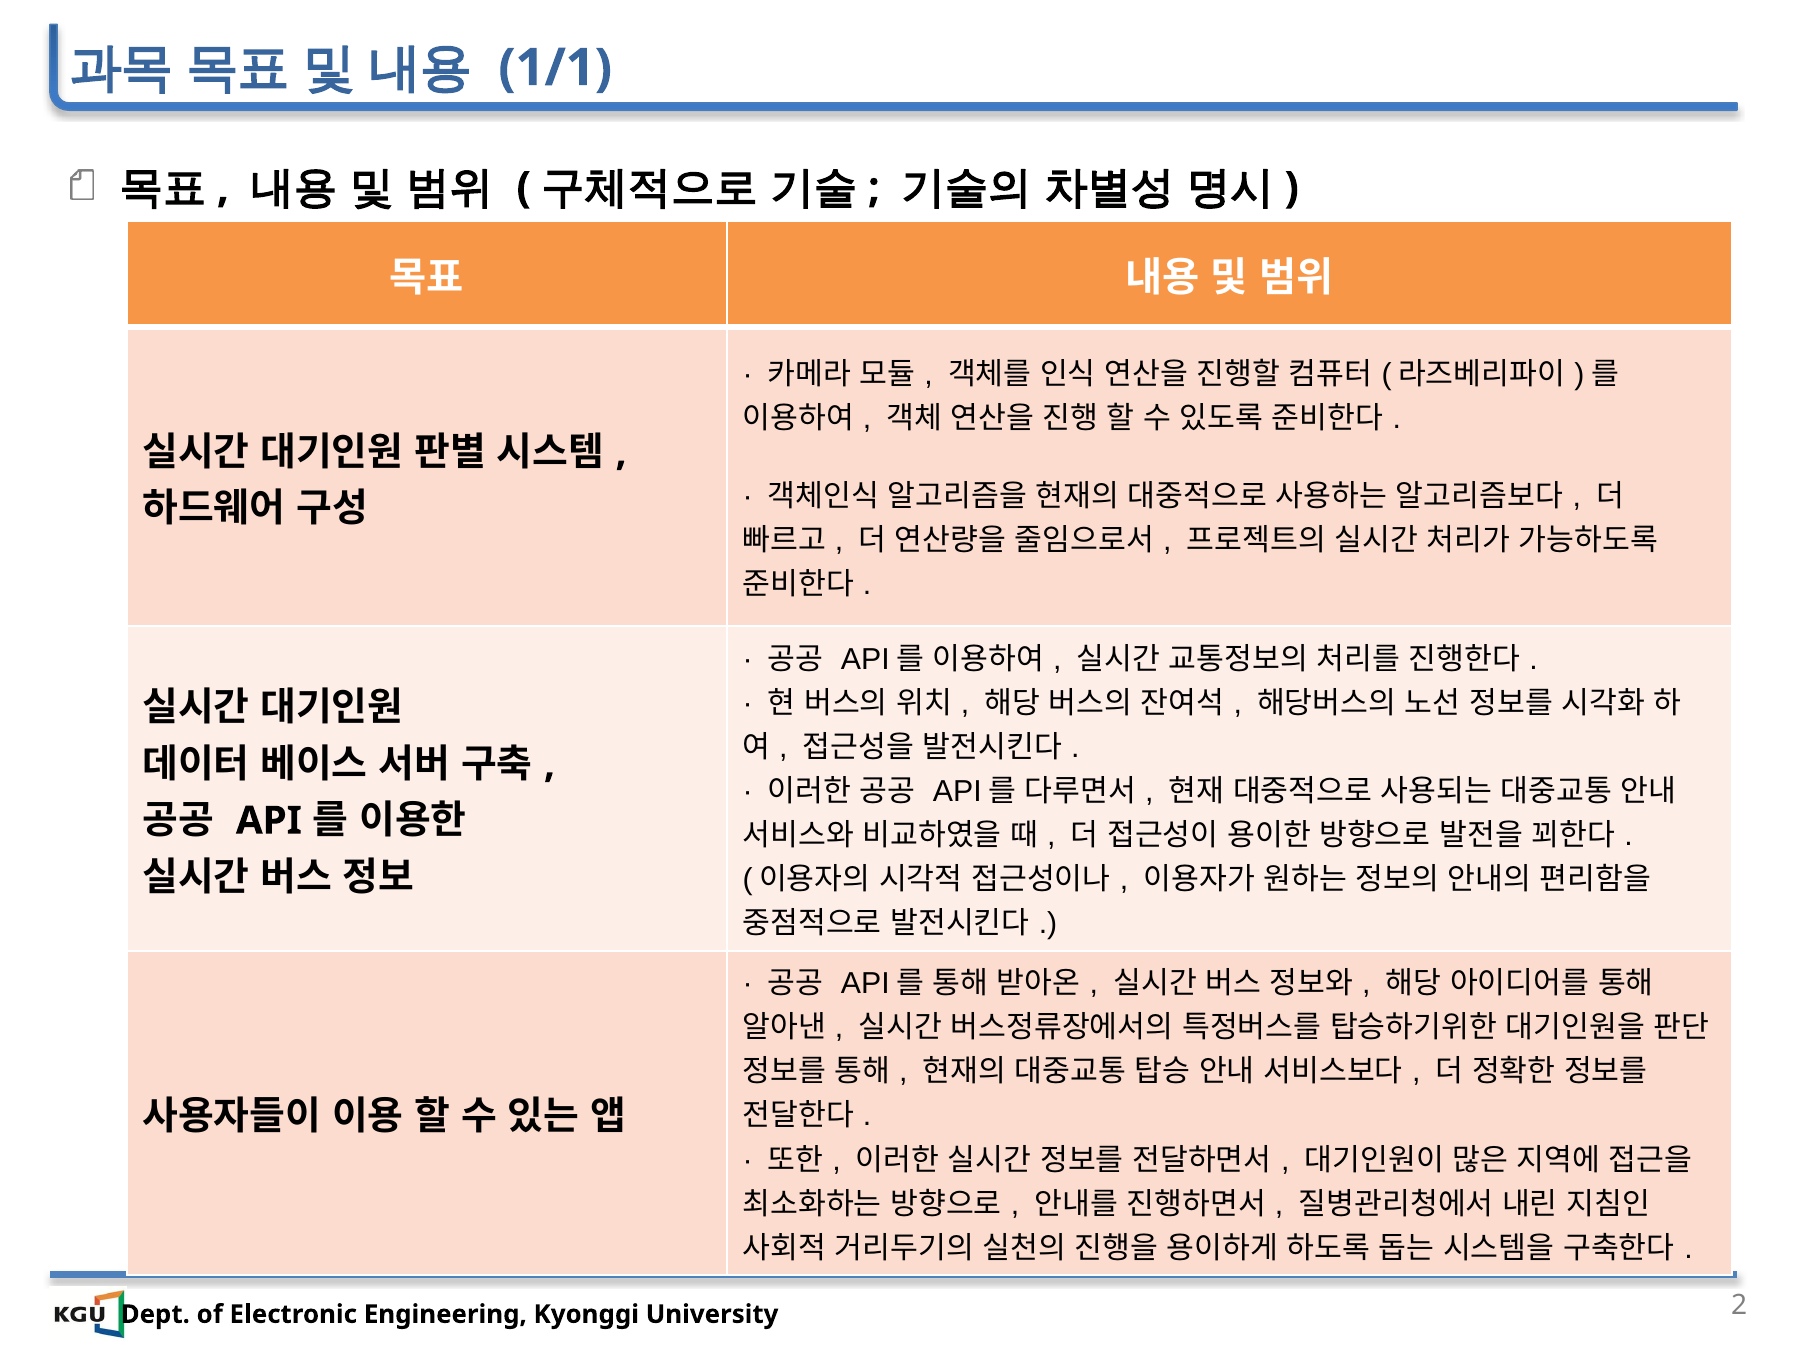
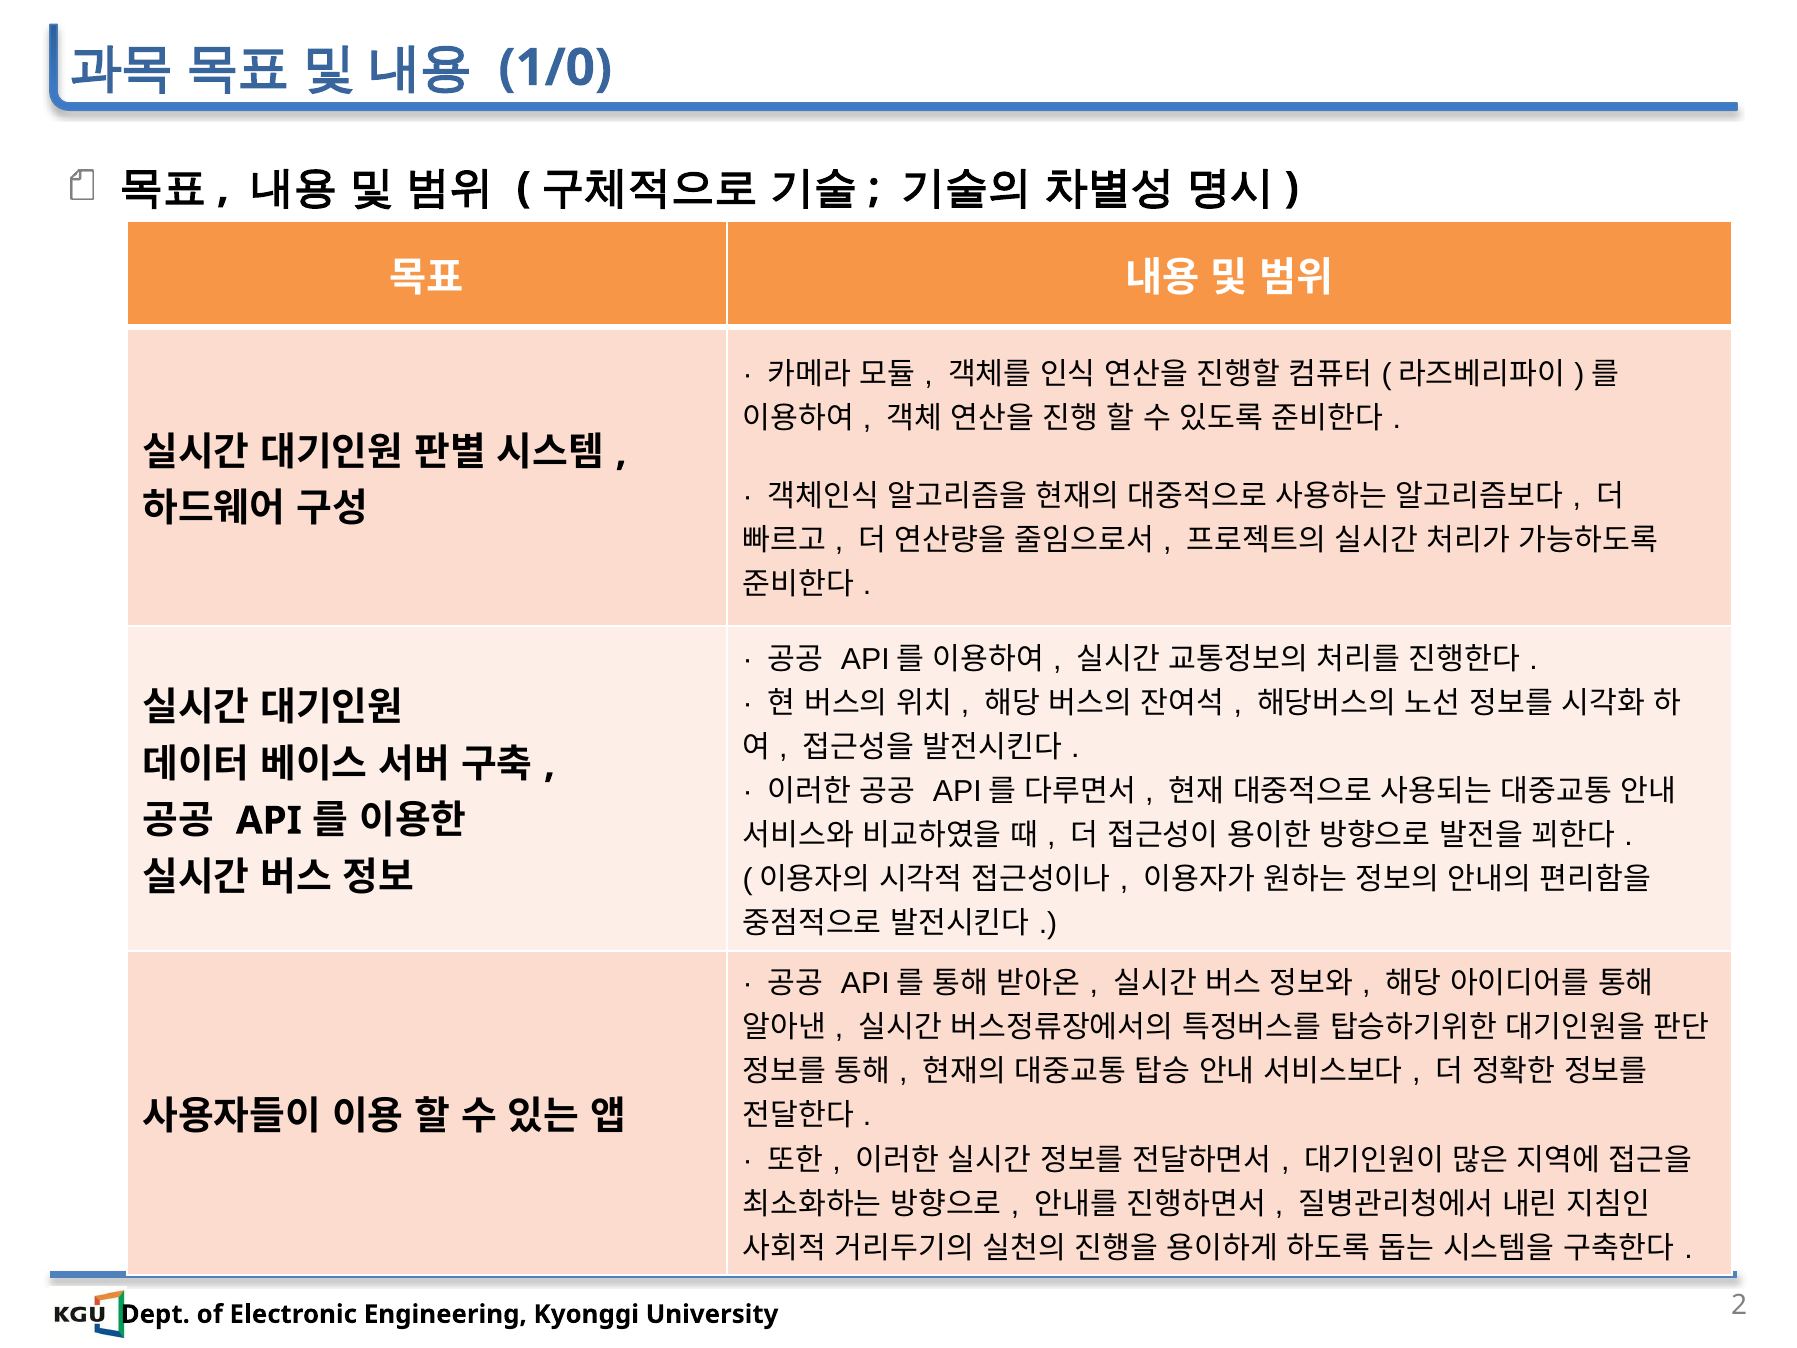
1/1: 1/1 -> 1/0
